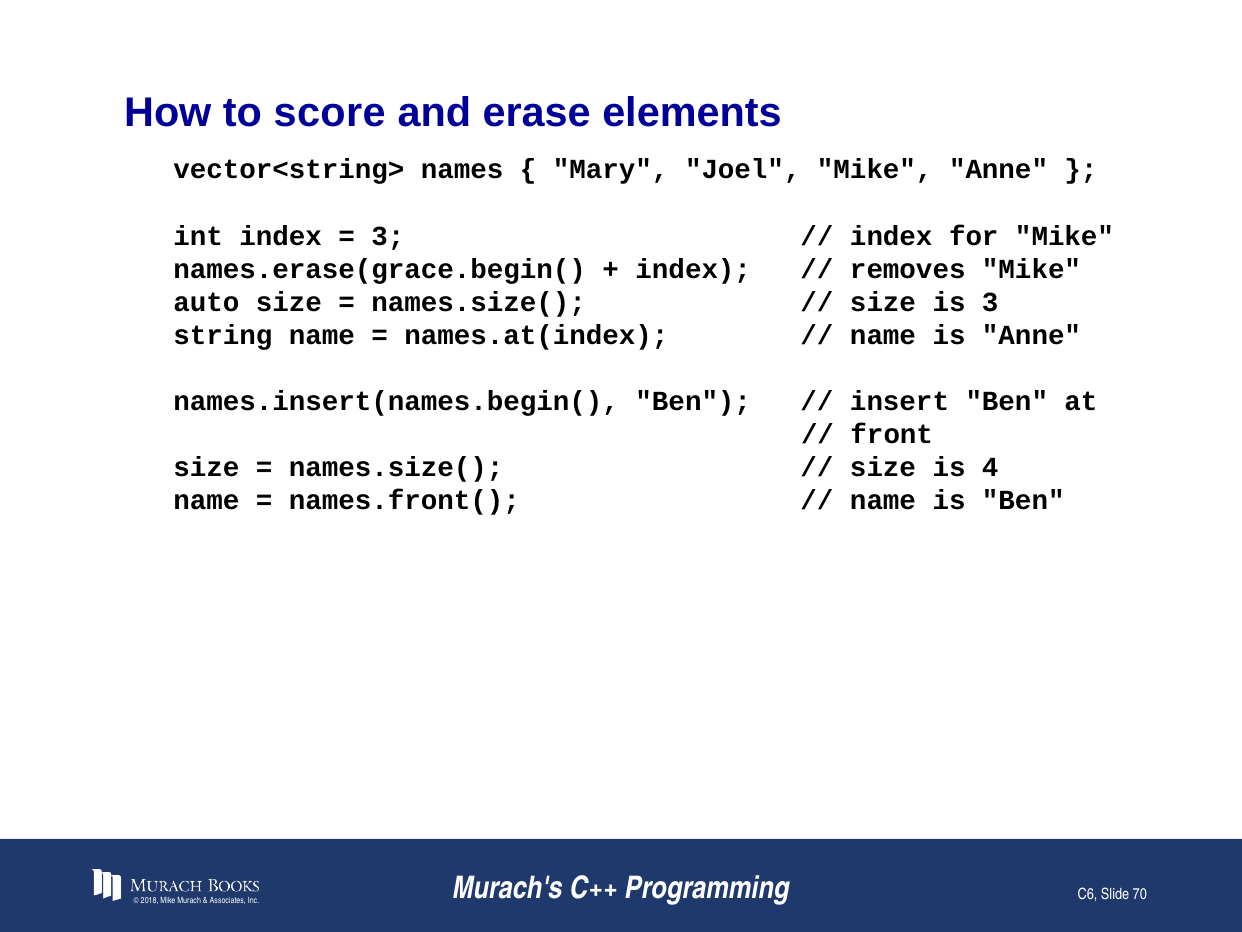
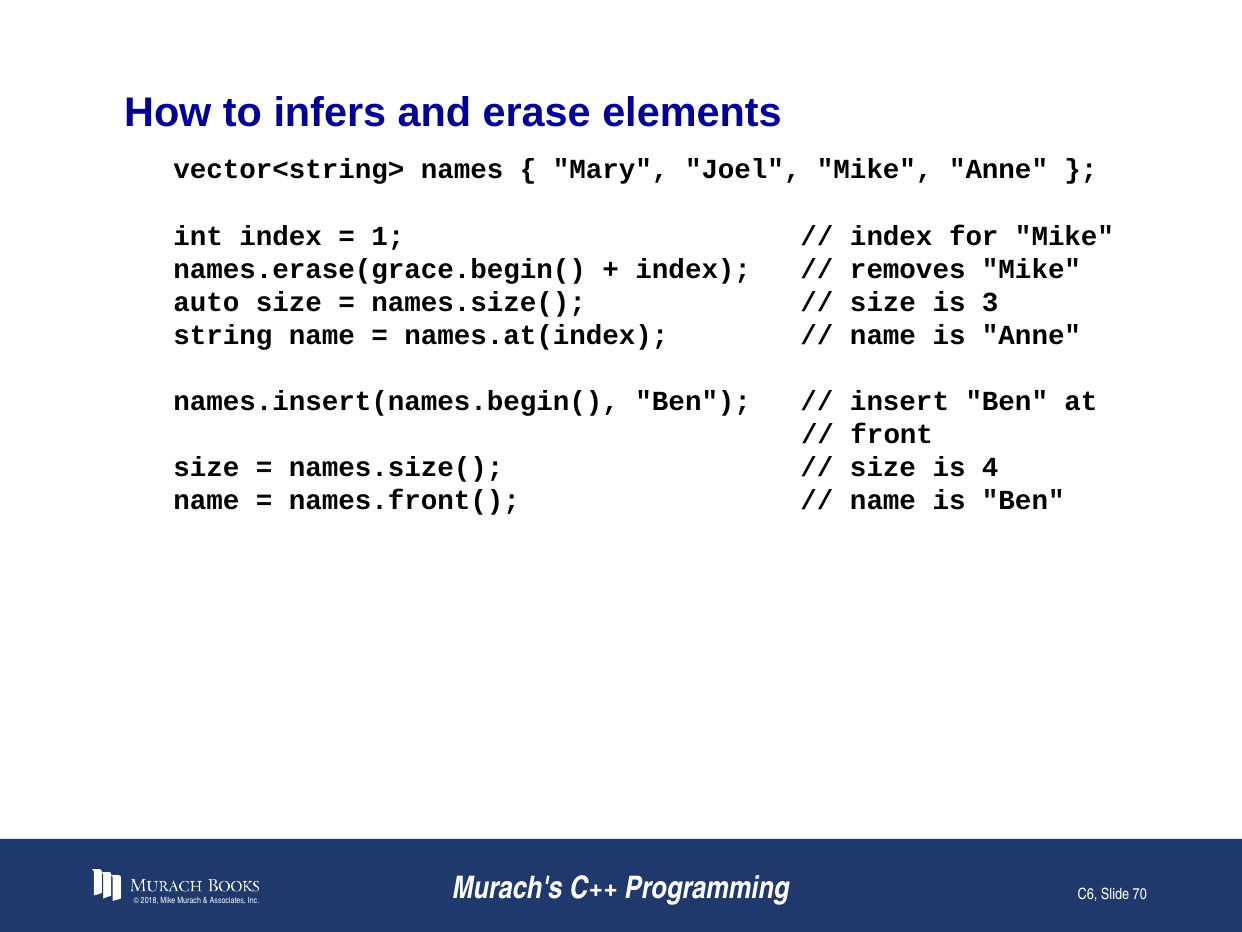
score: score -> infers
3 at (388, 236): 3 -> 1
